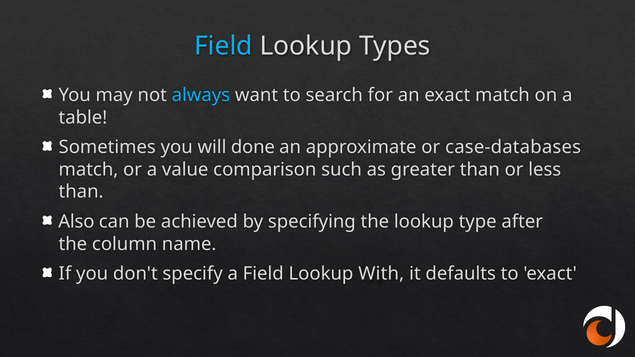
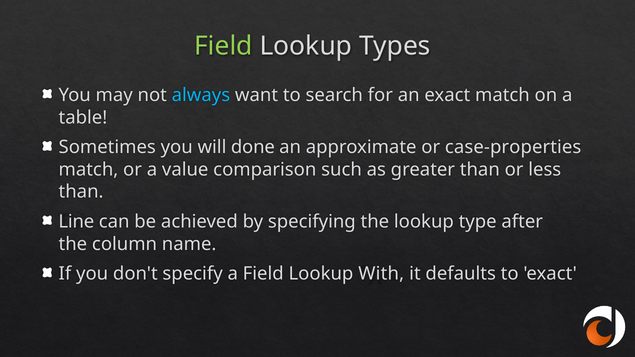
Field at (223, 46) colour: light blue -> light green
case-databases: case-databases -> case-properties
Also: Also -> Line
